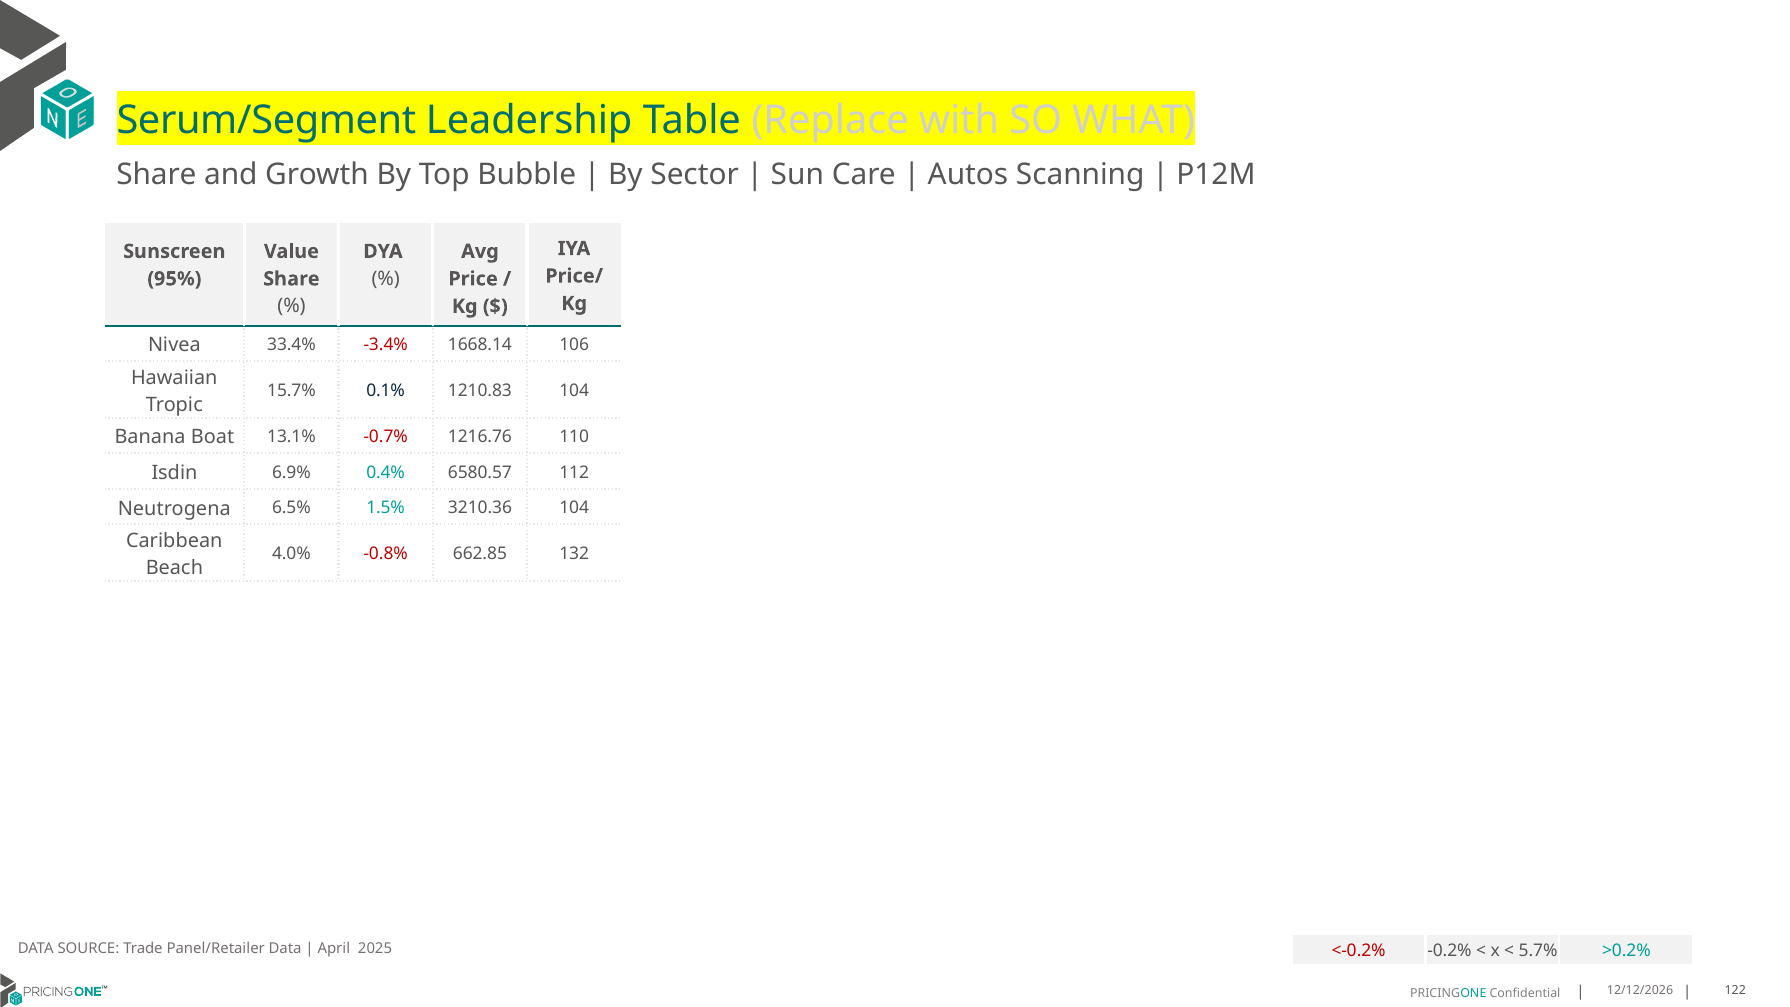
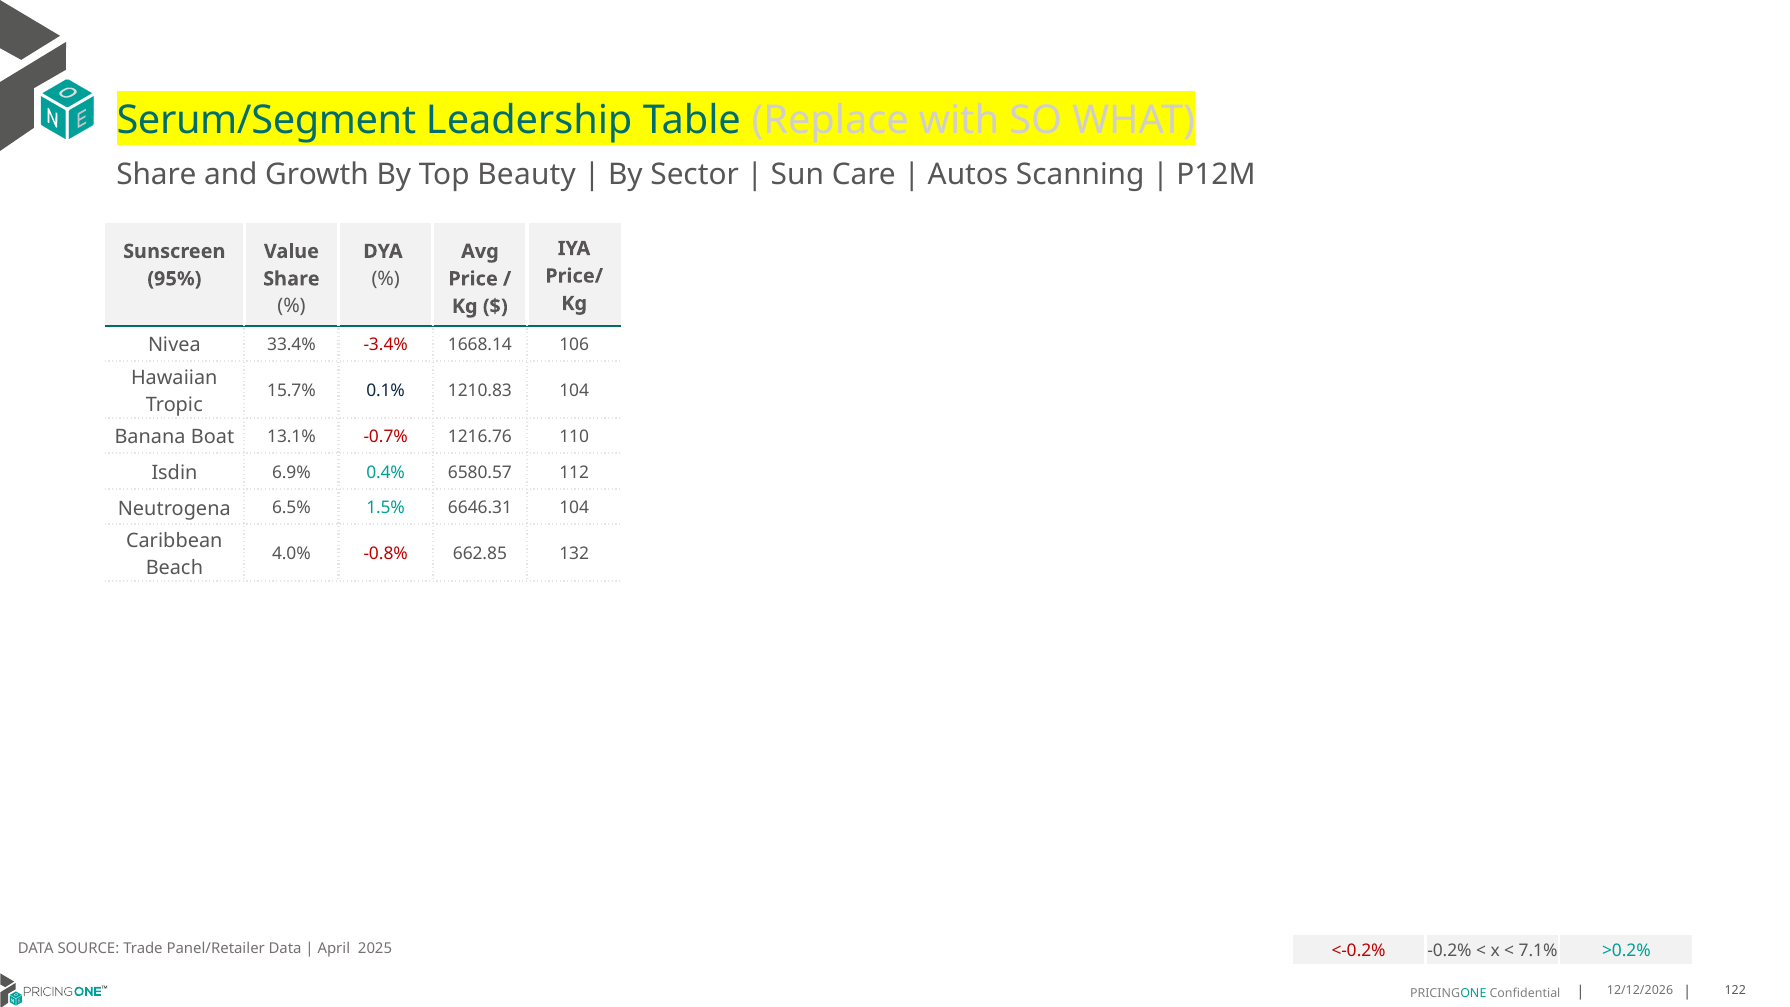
Bubble: Bubble -> Beauty
3210.36: 3210.36 -> 6646.31
5.7%: 5.7% -> 7.1%
